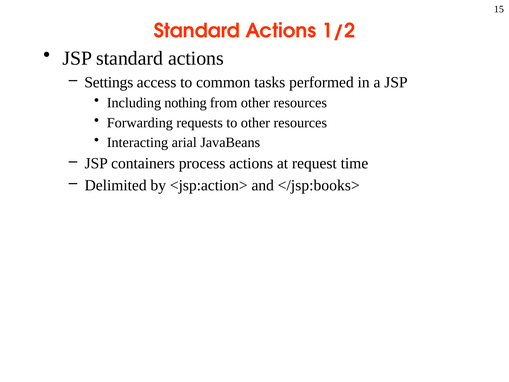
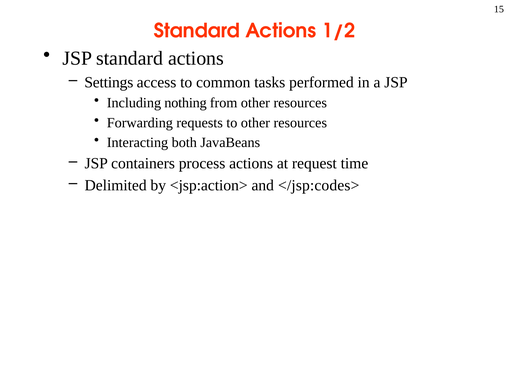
arial: arial -> both
</jsp:books>: </jsp:books> -> </jsp:codes>
